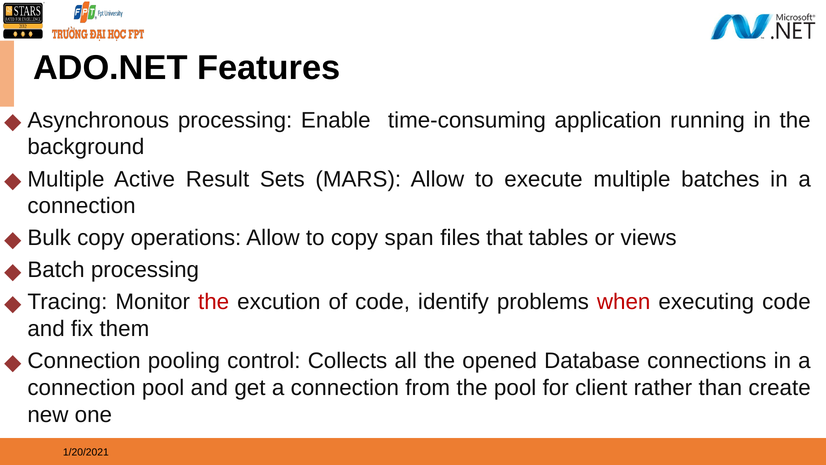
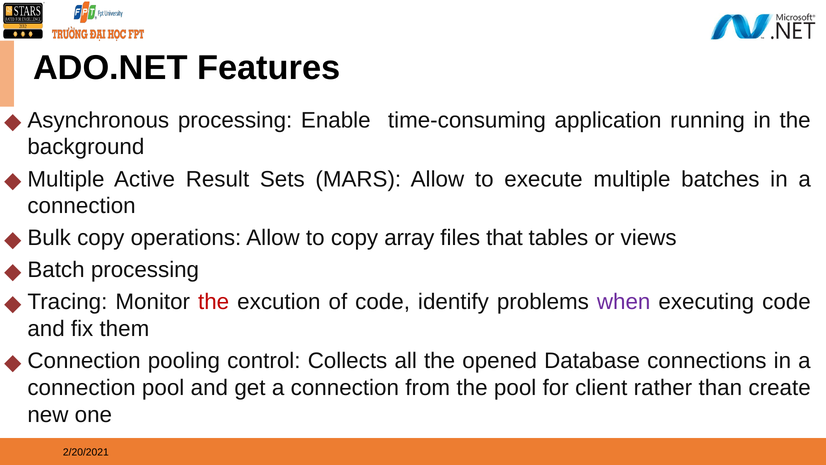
span: span -> array
when colour: red -> purple
1/20/2021: 1/20/2021 -> 2/20/2021
